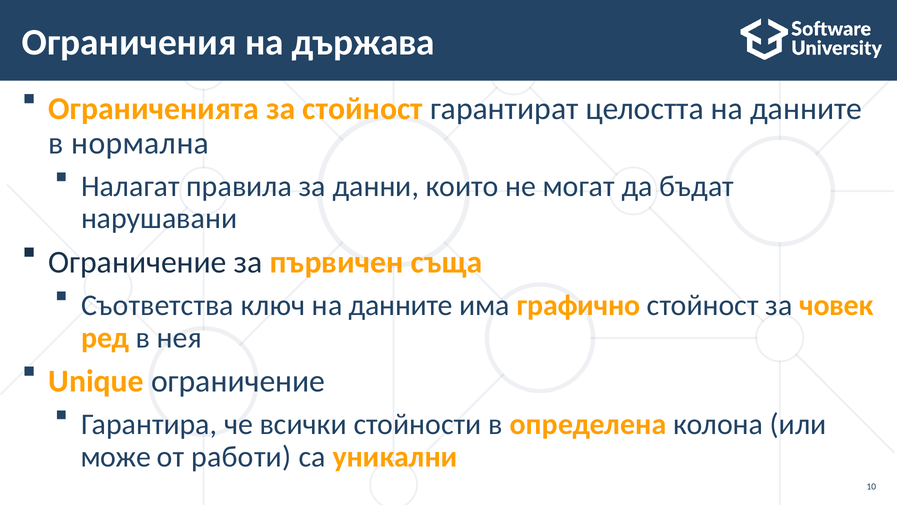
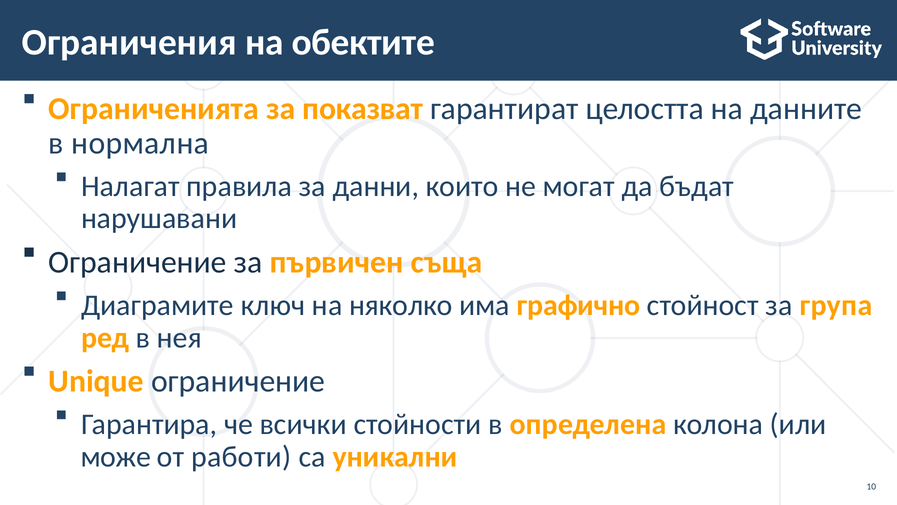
държава: държава -> обектите
за стойност: стойност -> показват
Съответства: Съответства -> Диаграмите
ключ на данните: данните -> няколко
човек: човек -> група
